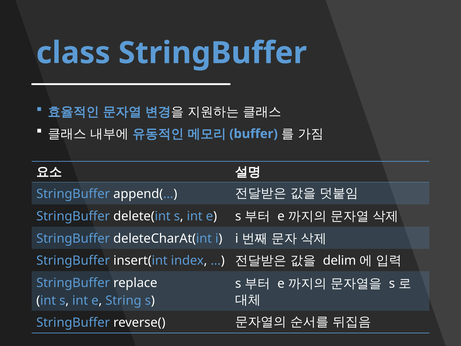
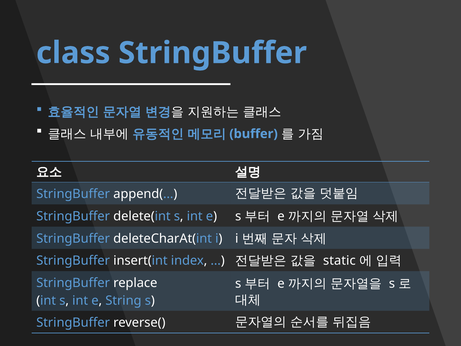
delim: delim -> static
